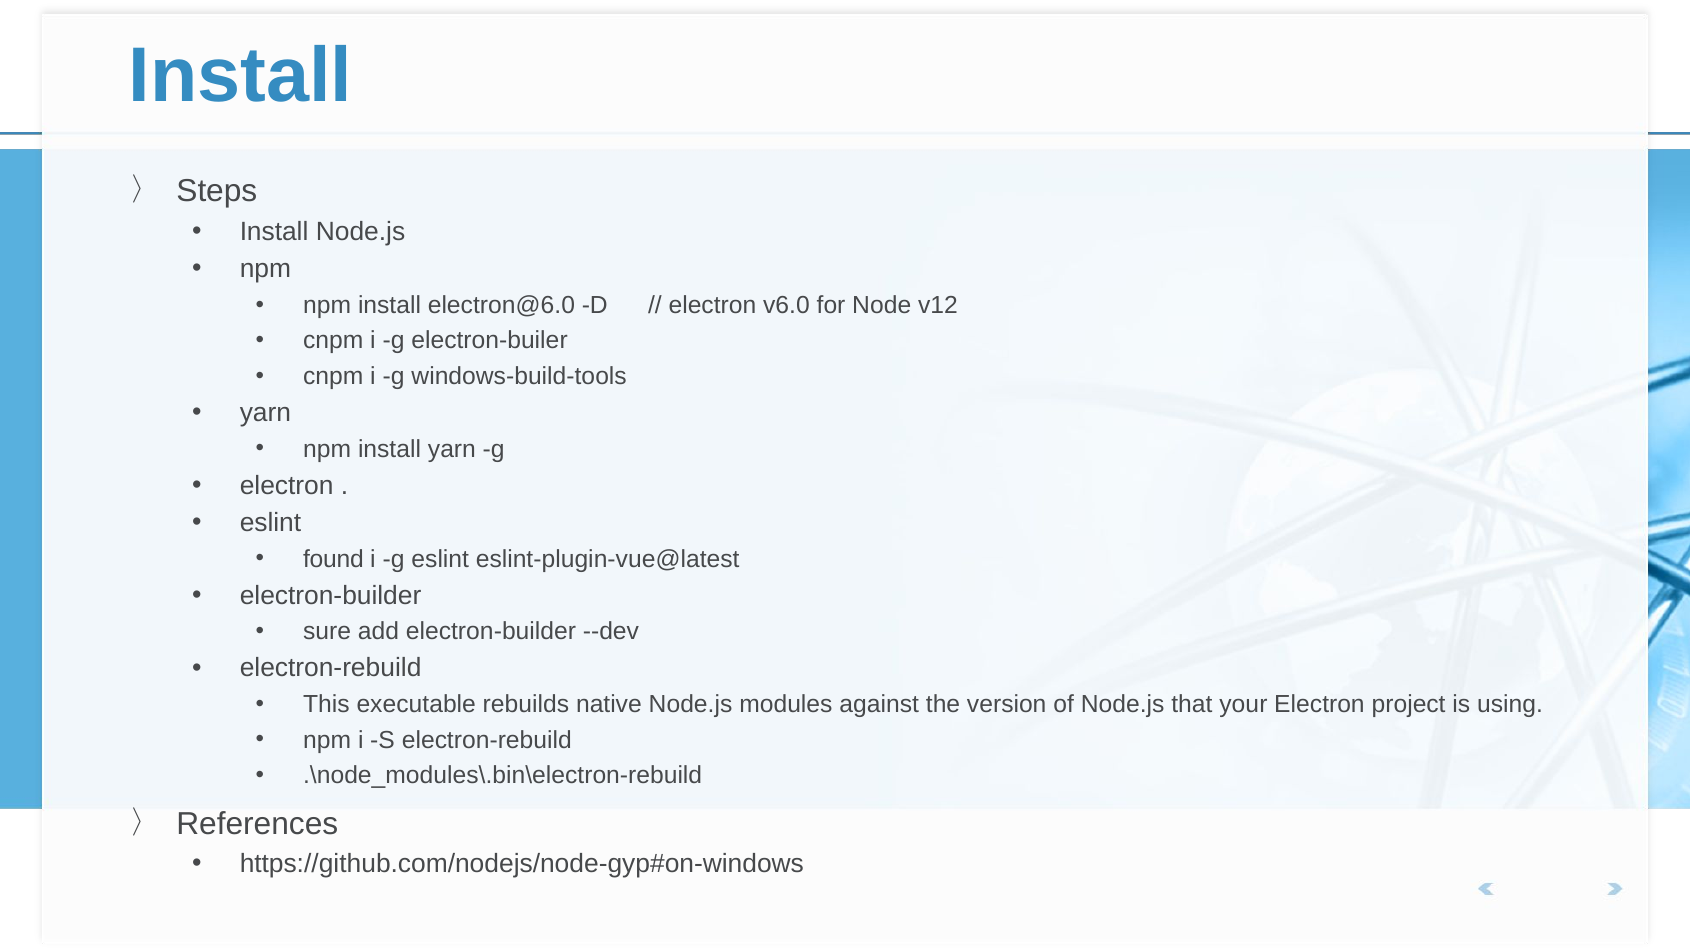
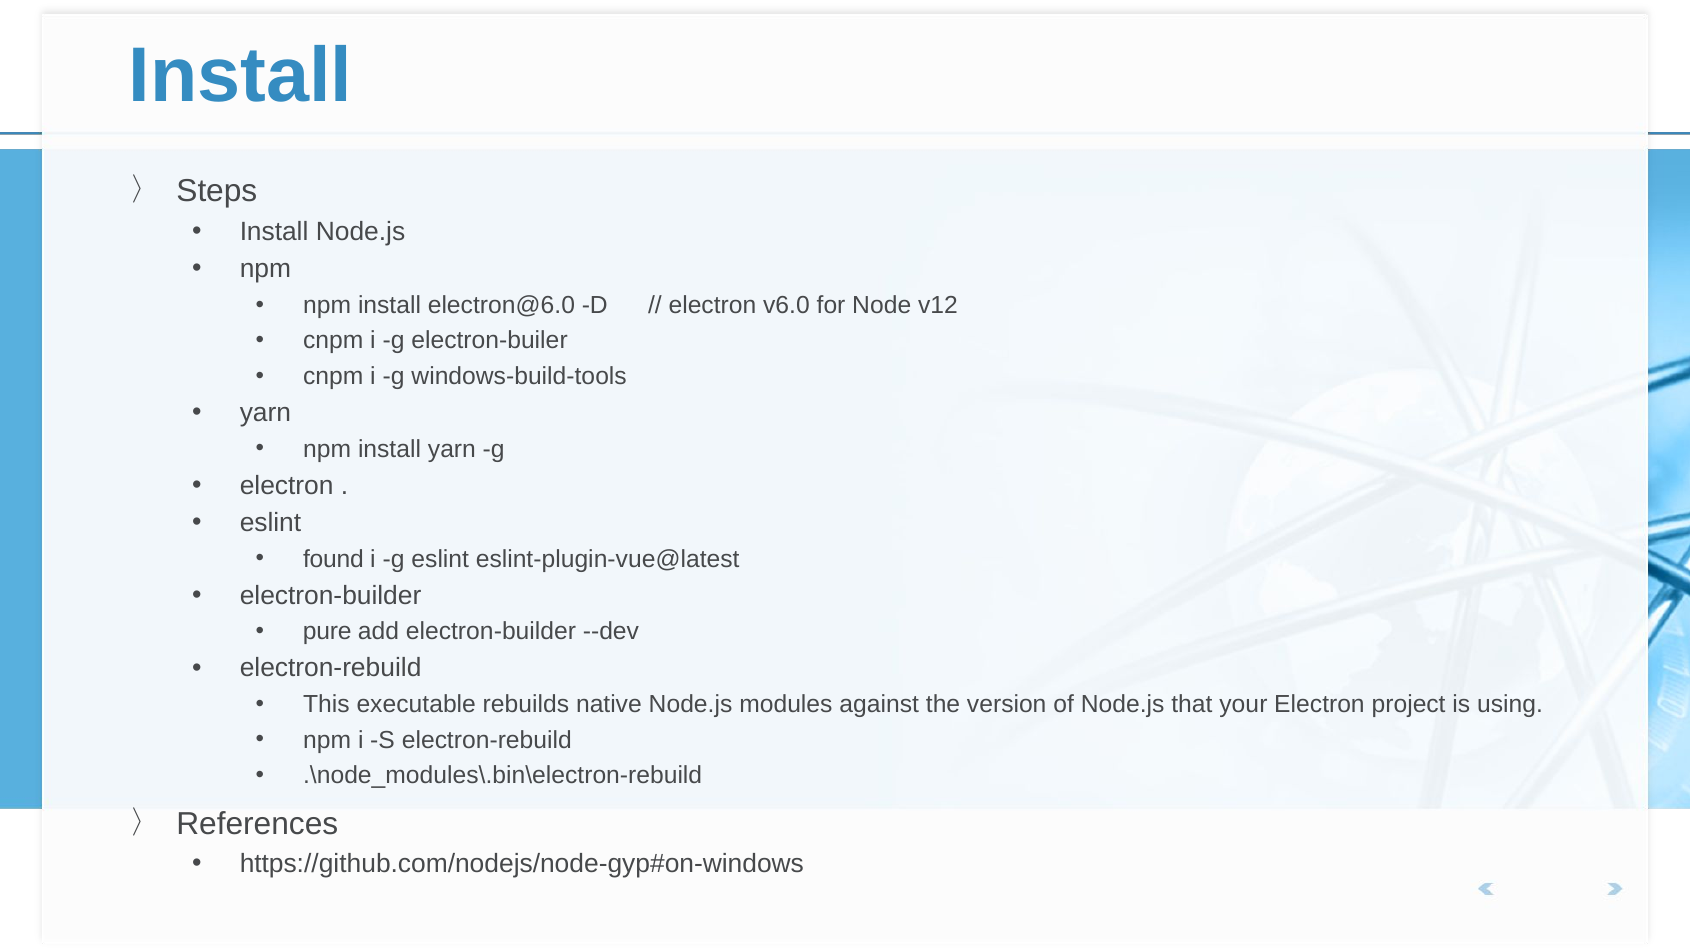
sure: sure -> pure
